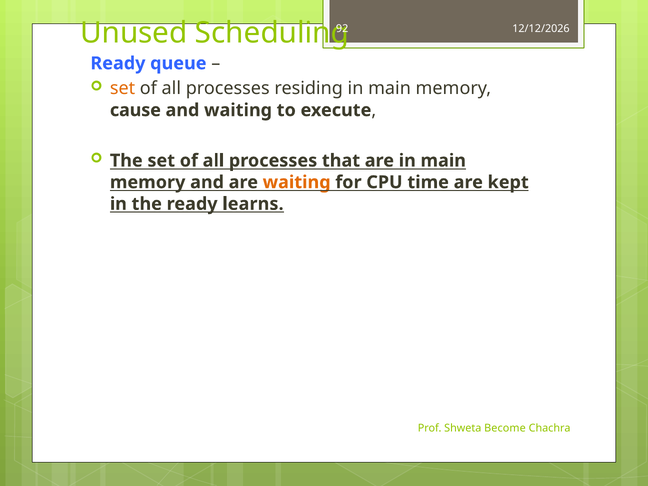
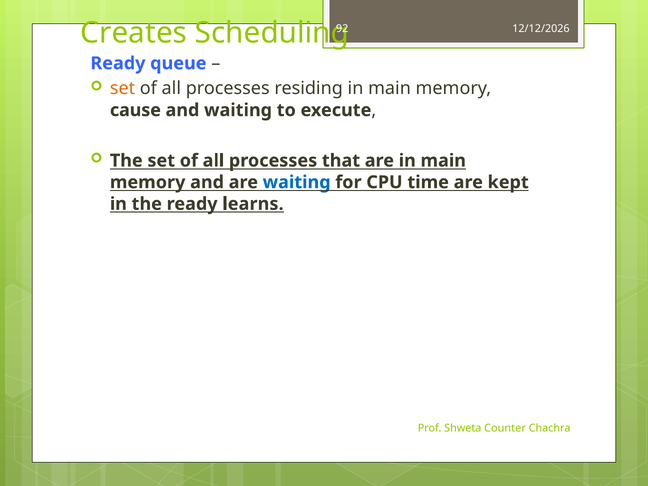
Unused: Unused -> Creates
waiting at (297, 182) colour: orange -> blue
Become: Become -> Counter
